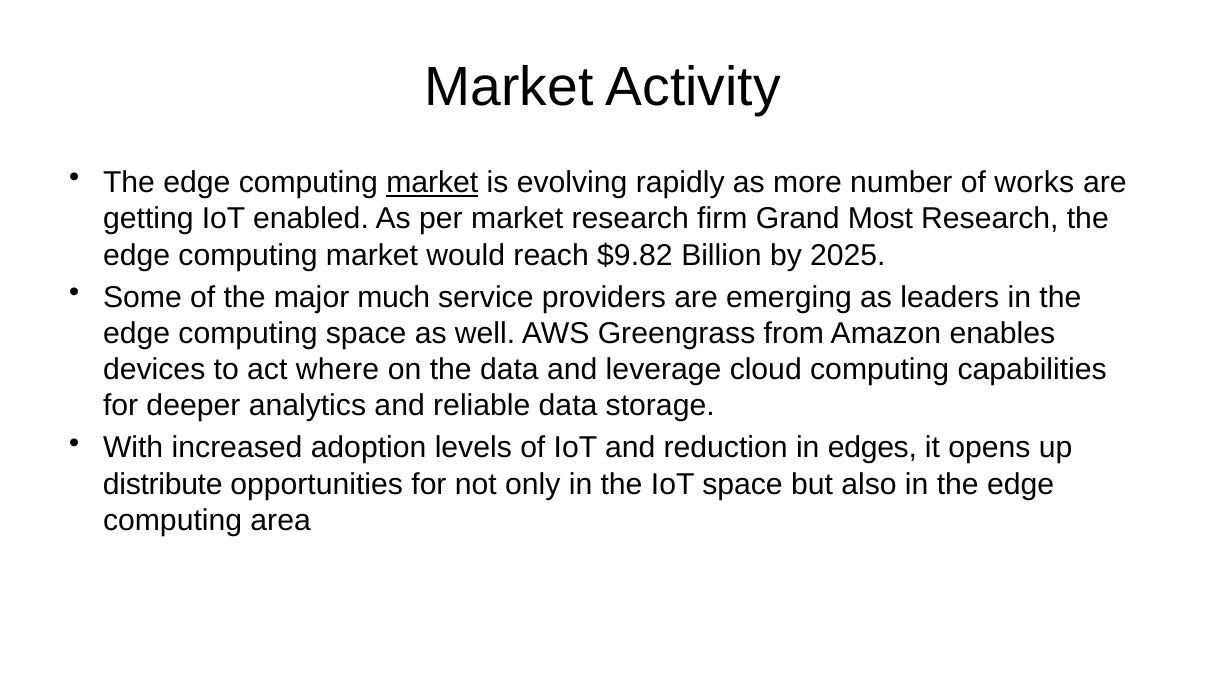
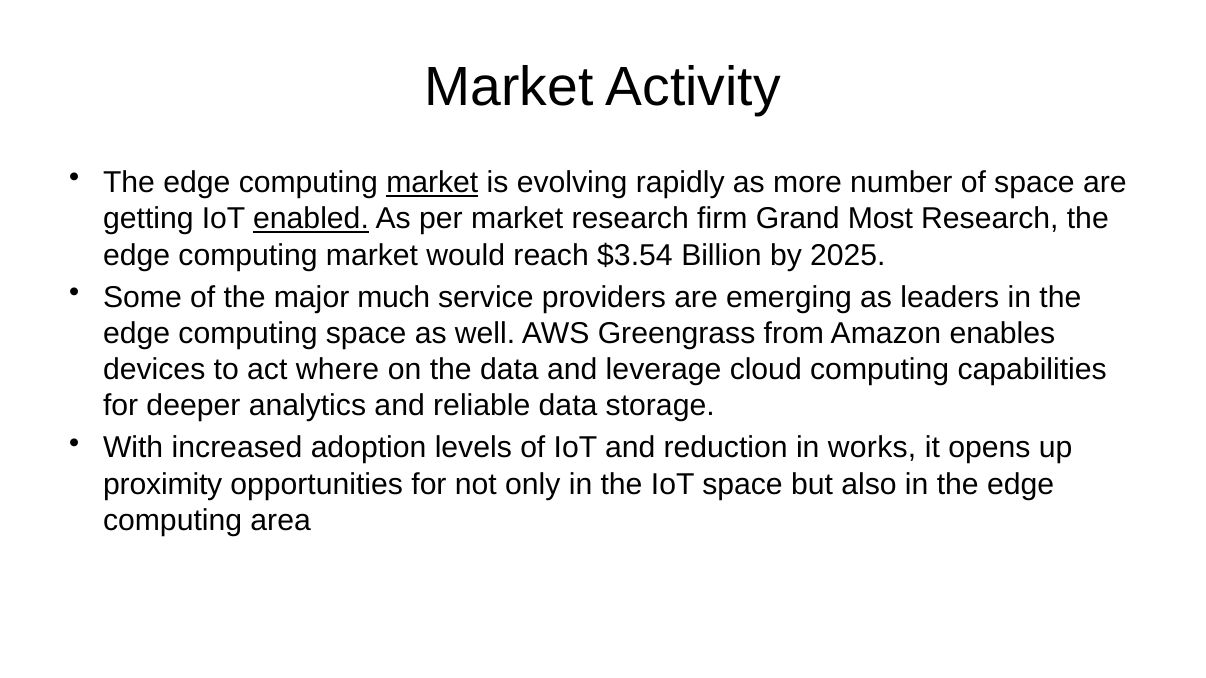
of works: works -> space
enabled underline: none -> present
$9.82: $9.82 -> $3.54
edges: edges -> works
distribute: distribute -> proximity
